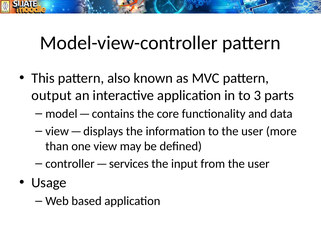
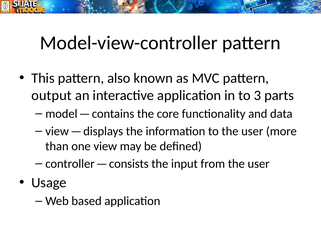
services: services -> consists
